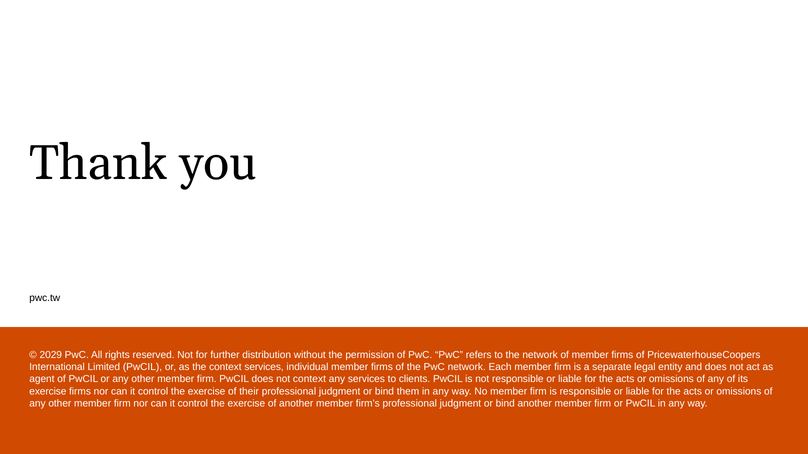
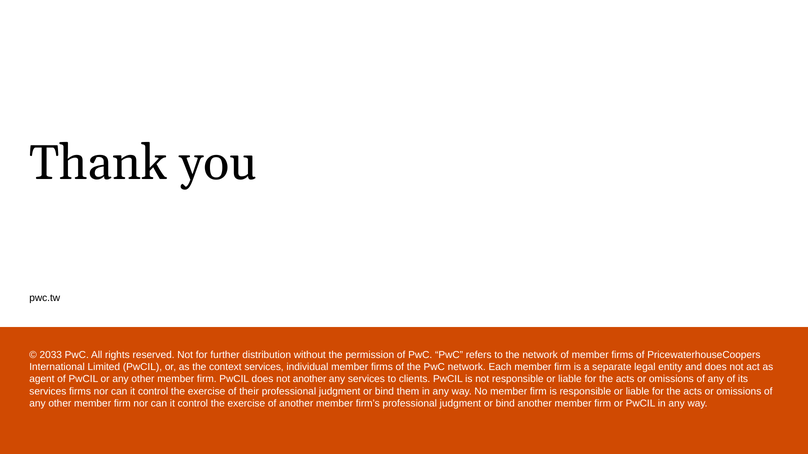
2029: 2029 -> 2033
not context: context -> another
exercise at (48, 392): exercise -> services
